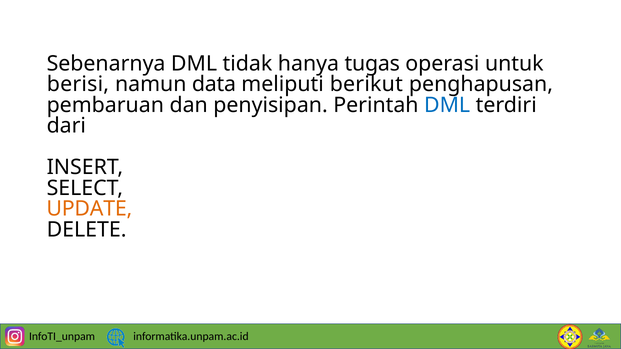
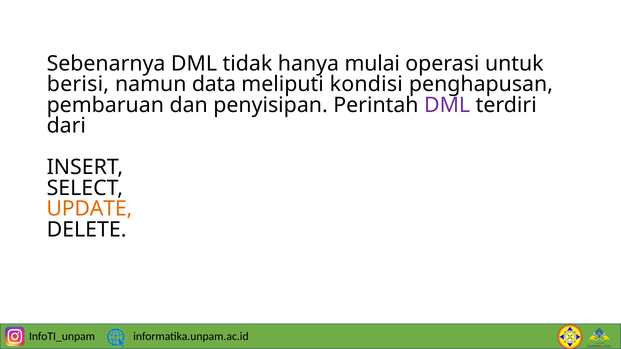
tugas: tugas -> mulai
berikut: berikut -> kondisi
DML at (447, 105) colour: blue -> purple
